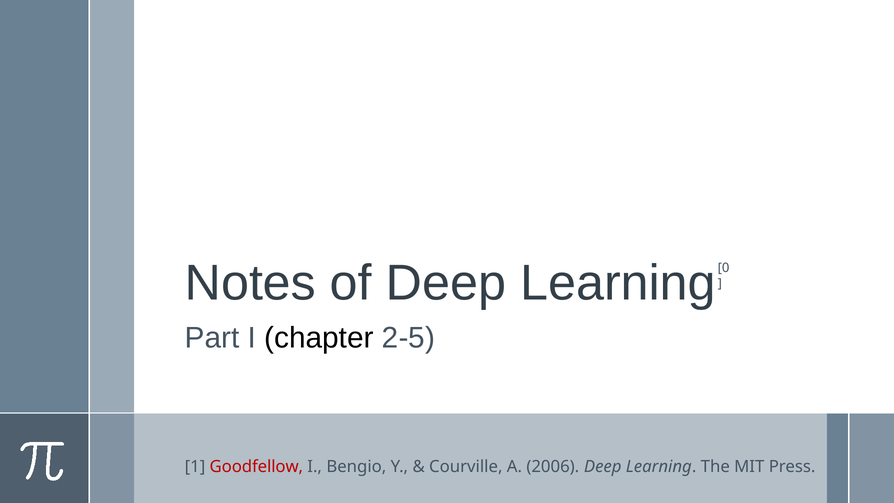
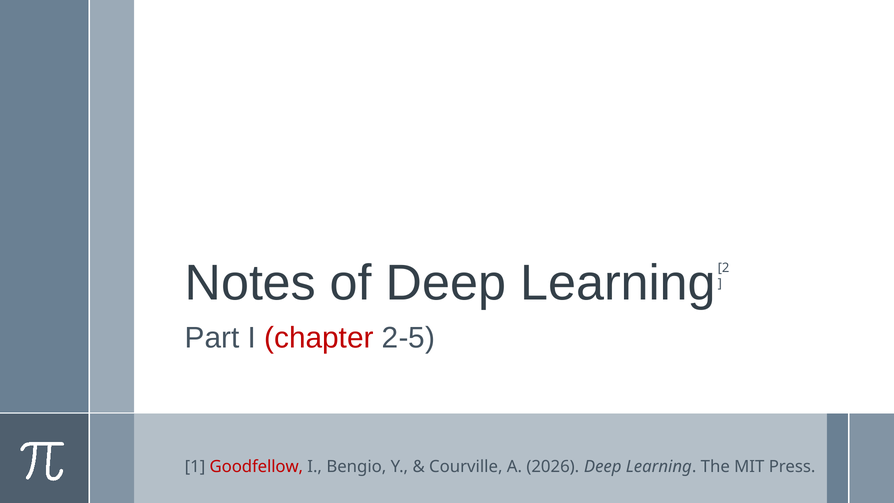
0: 0 -> 2
chapter colour: black -> red
2006: 2006 -> 2026
